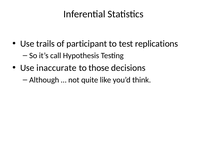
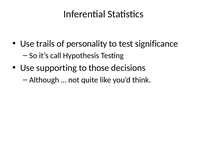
participant: participant -> personality
replications: replications -> significance
inaccurate: inaccurate -> supporting
